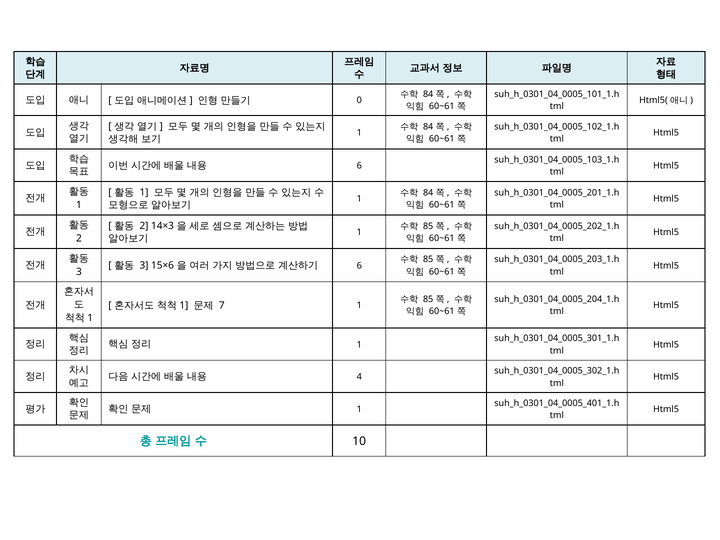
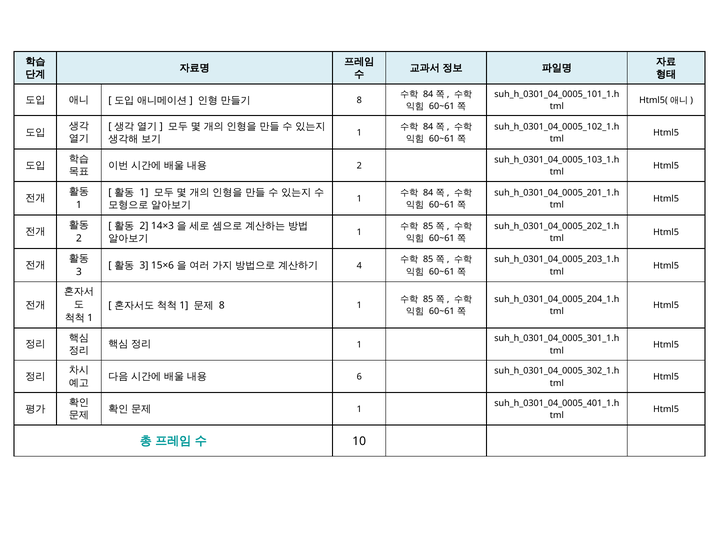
0 at (359, 100): 0 -> 8
6 at (359, 166): 6 -> 2
6 at (359, 266): 6 -> 4
7 at (222, 305): 7 -> 8
4: 4 -> 6
